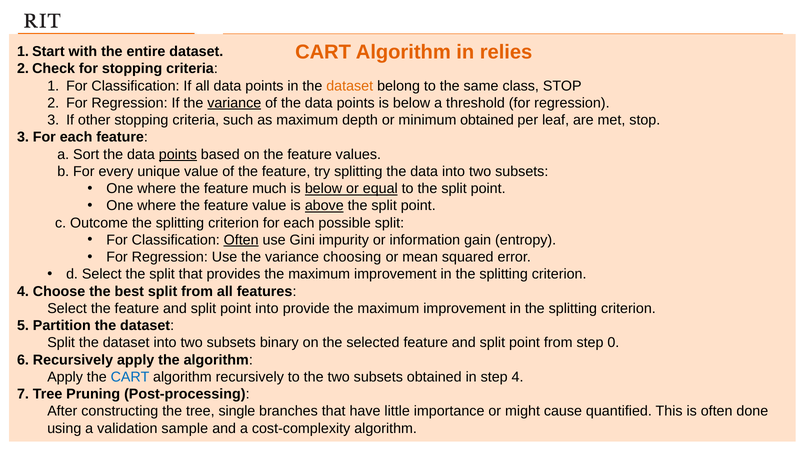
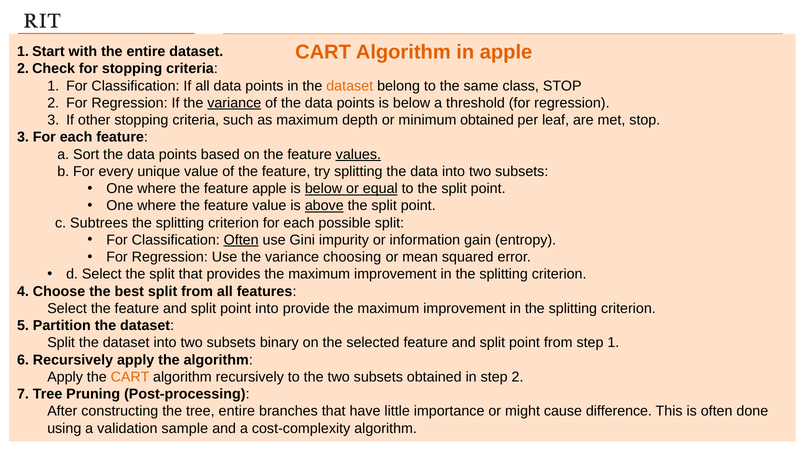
in relies: relies -> apple
points at (178, 154) underline: present -> none
values underline: none -> present
feature much: much -> apple
Outcome: Outcome -> Subtrees
step 0: 0 -> 1
CART at (130, 377) colour: blue -> orange
step 4: 4 -> 2
tree single: single -> entire
quantified: quantified -> difference
